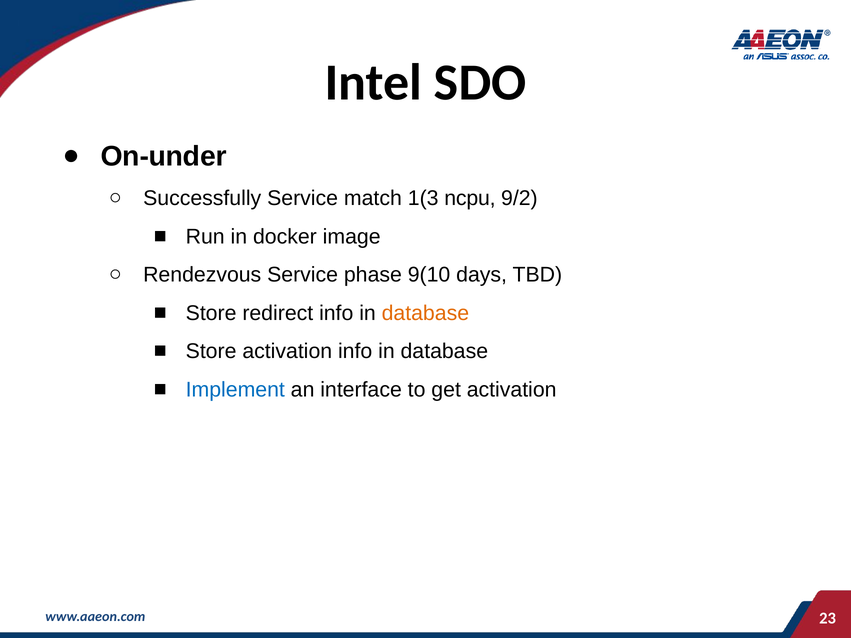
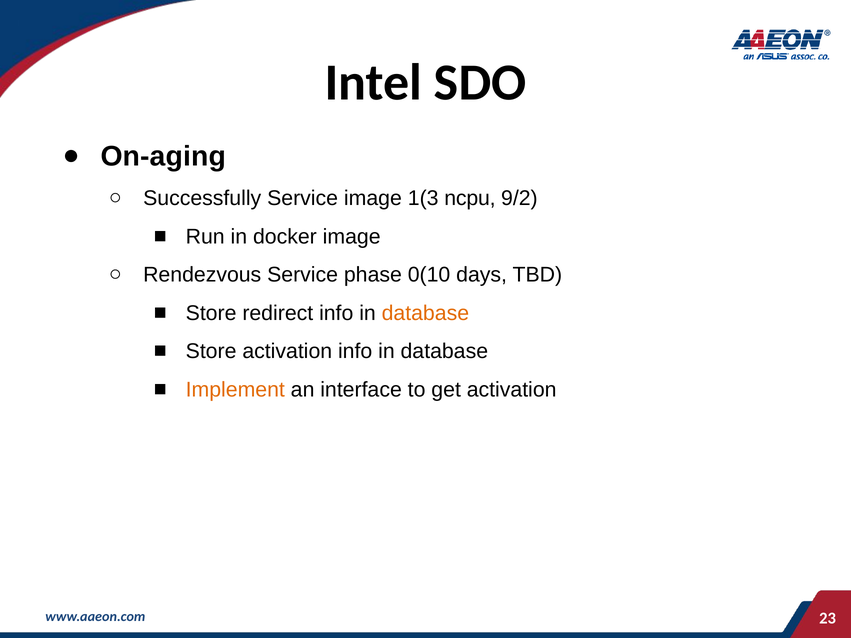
On-under: On-under -> On-aging
Service match: match -> image
9(10: 9(10 -> 0(10
Implement colour: blue -> orange
